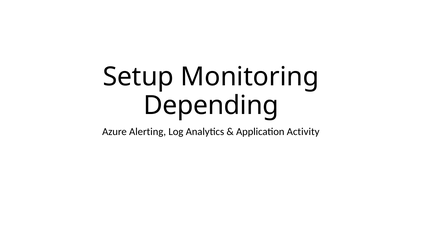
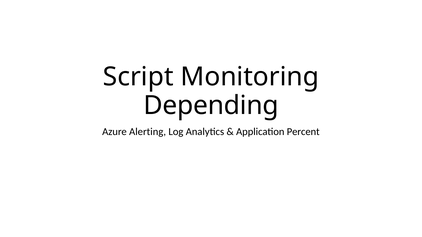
Setup: Setup -> Script
Activity: Activity -> Percent
